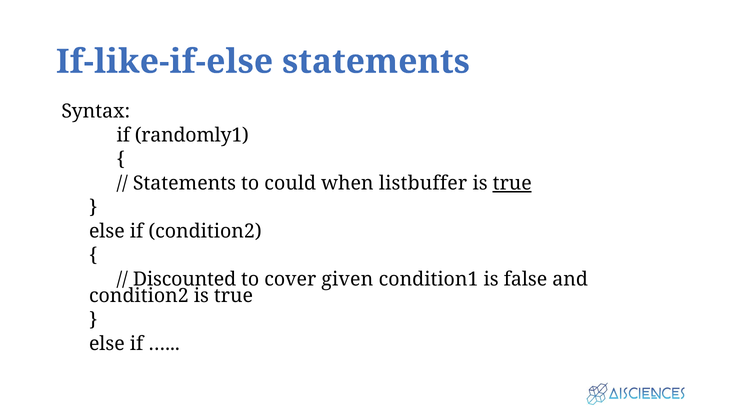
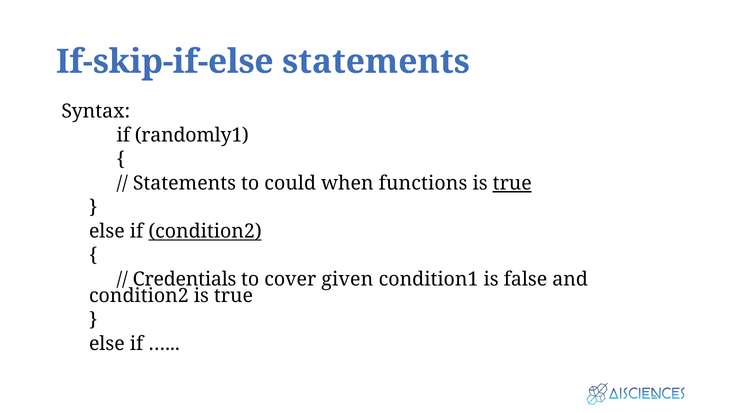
If-like-if-else: If-like-if-else -> If-skip-if-else
listbuffer: listbuffer -> functions
condition2 at (205, 232) underline: none -> present
Discounted: Discounted -> Credentials
